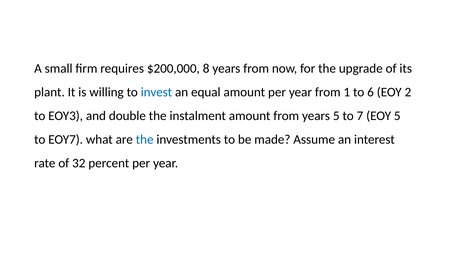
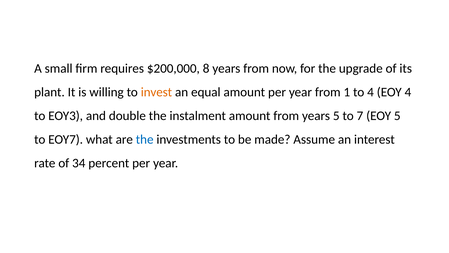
invest colour: blue -> orange
to 6: 6 -> 4
EOY 2: 2 -> 4
32: 32 -> 34
